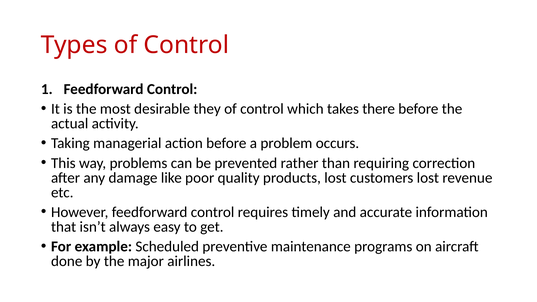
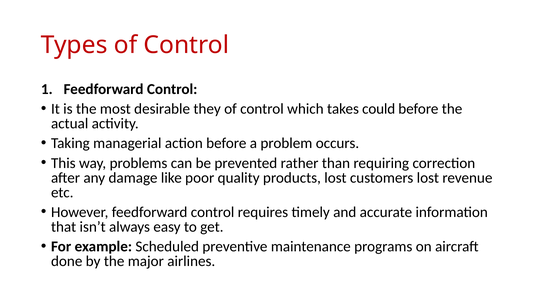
there: there -> could
